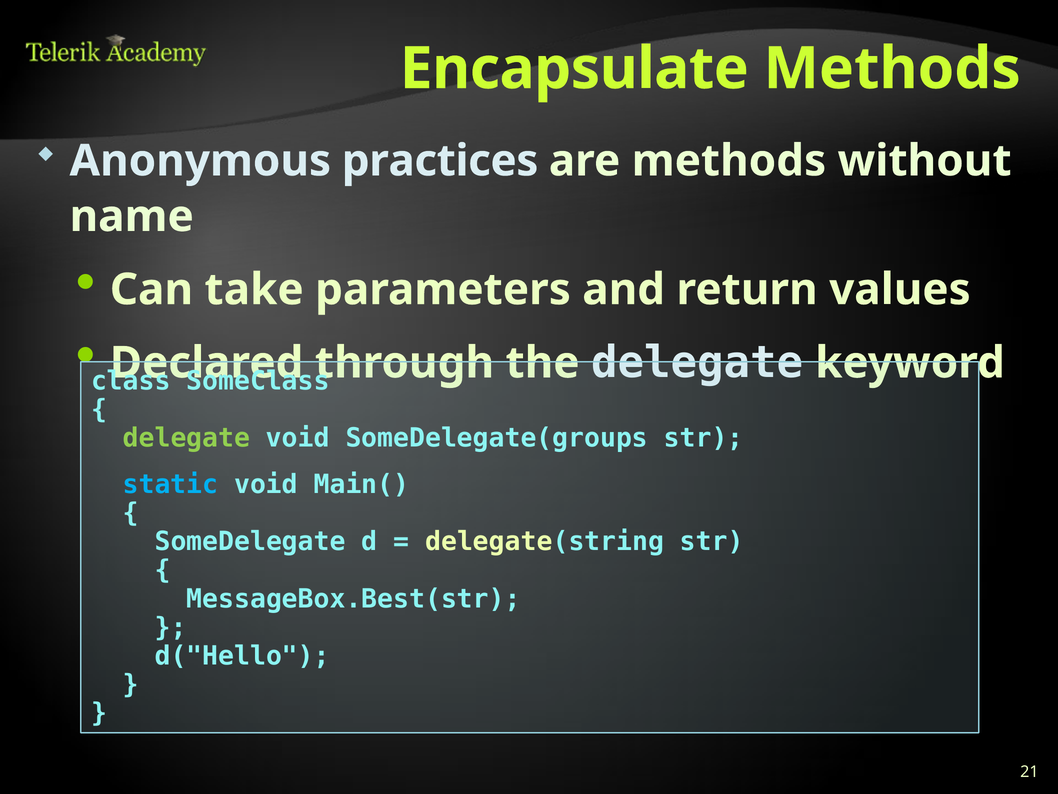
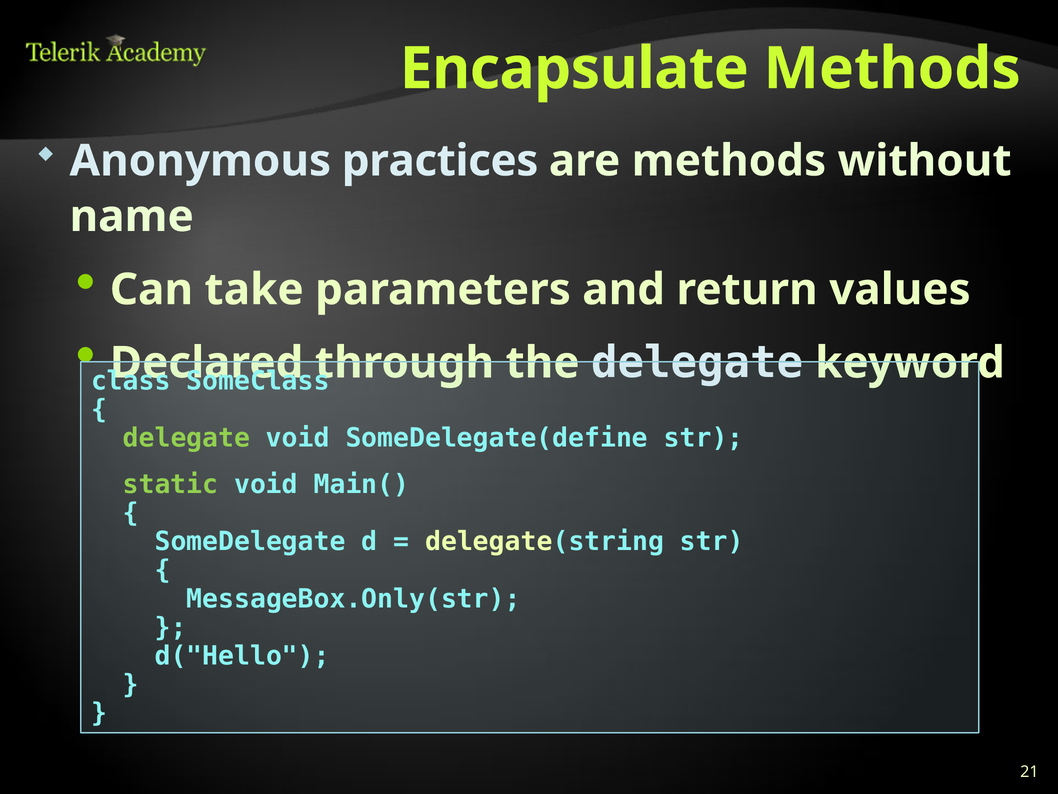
SomeDelegate(groups: SomeDelegate(groups -> SomeDelegate(define
static colour: light blue -> light green
MessageBox.Best(str: MessageBox.Best(str -> MessageBox.Only(str
